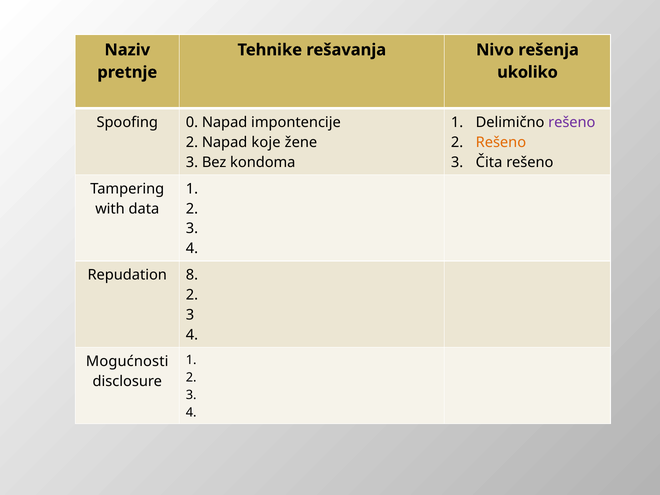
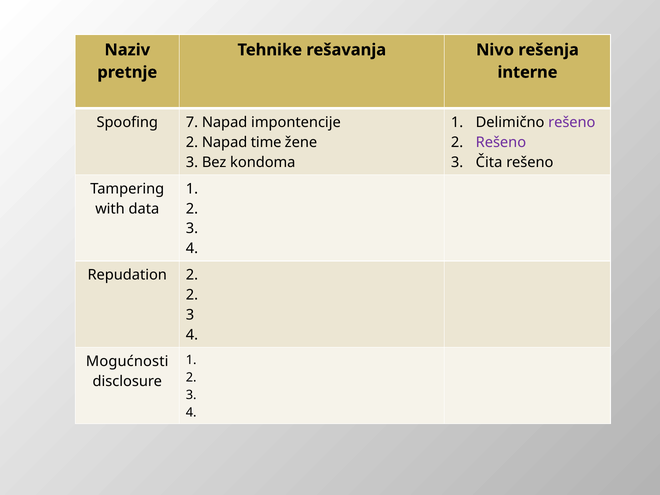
ukoliko: ukoliko -> interne
0: 0 -> 7
koje: koje -> time
Rešeno at (501, 142) colour: orange -> purple
Repudation 8: 8 -> 2
